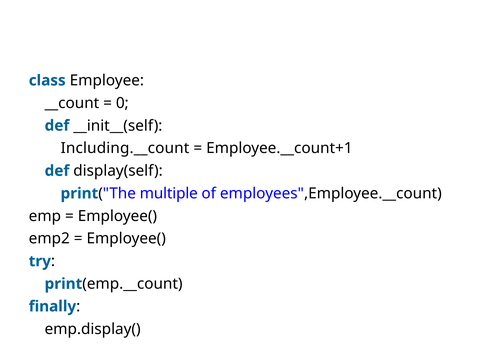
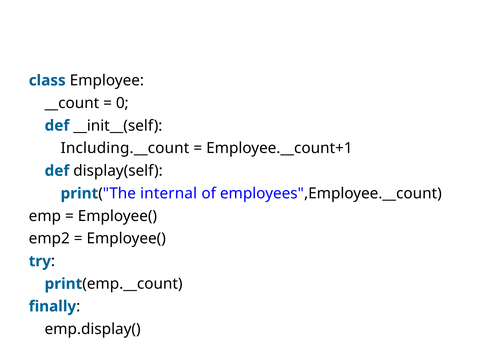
multiple: multiple -> internal
